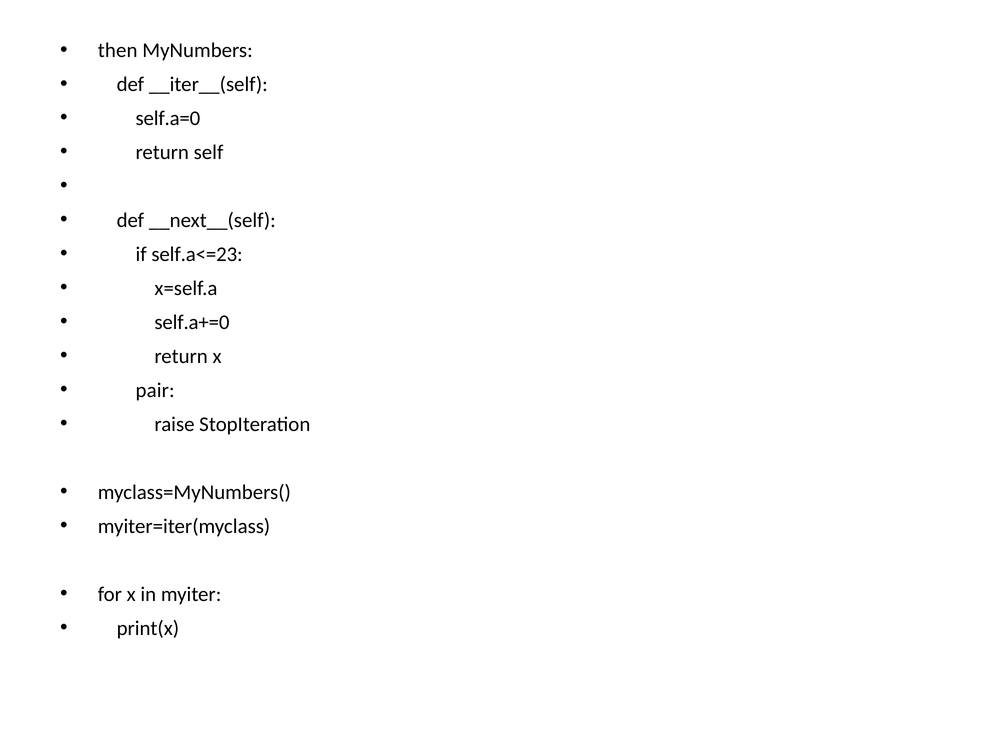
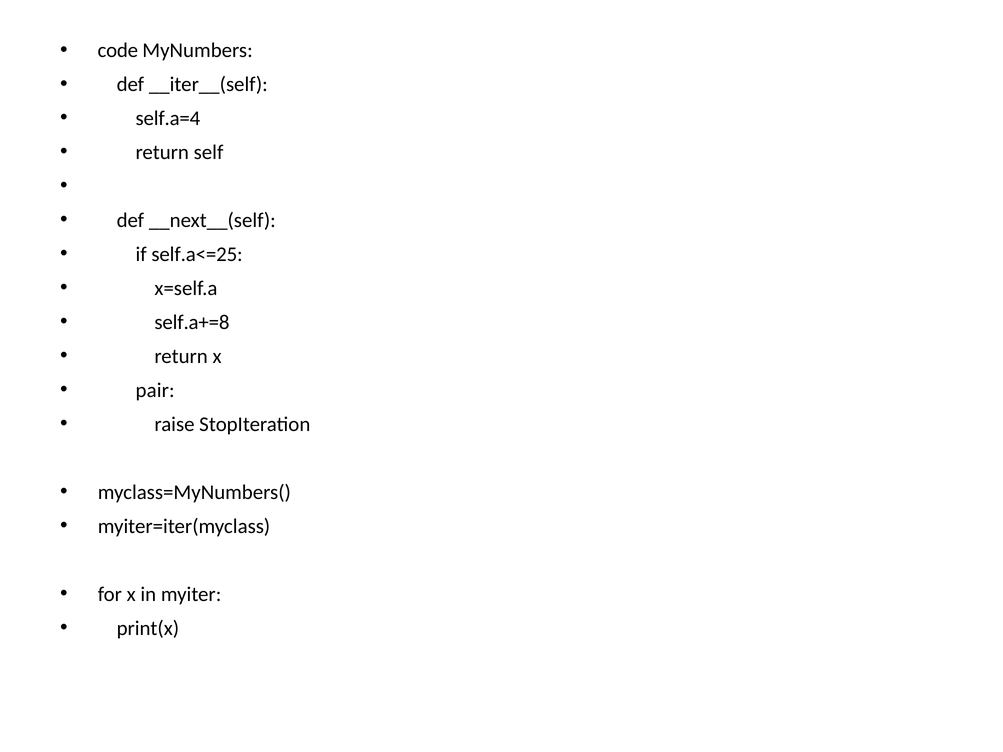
then: then -> code
self.a=0: self.a=0 -> self.a=4
self.a<=23: self.a<=23 -> self.a<=25
self.a+=0: self.a+=0 -> self.a+=8
